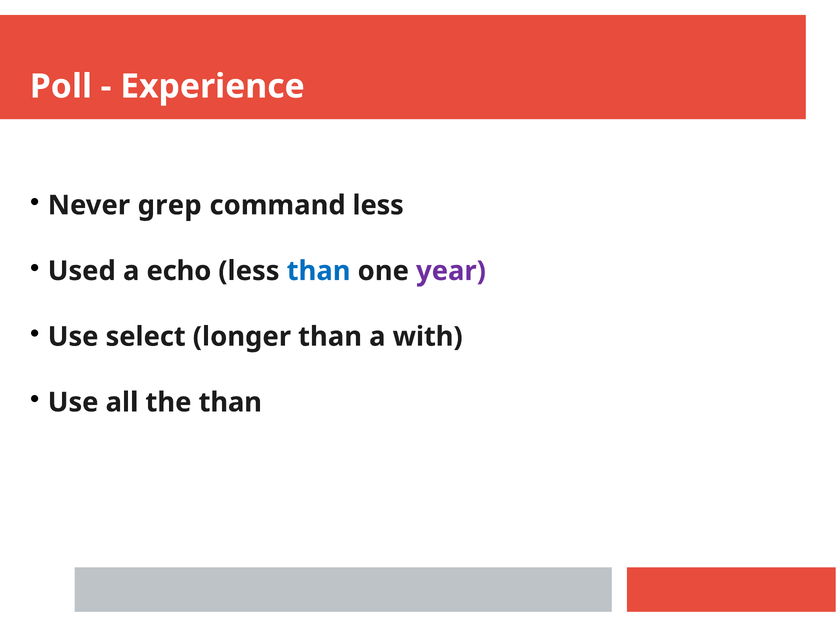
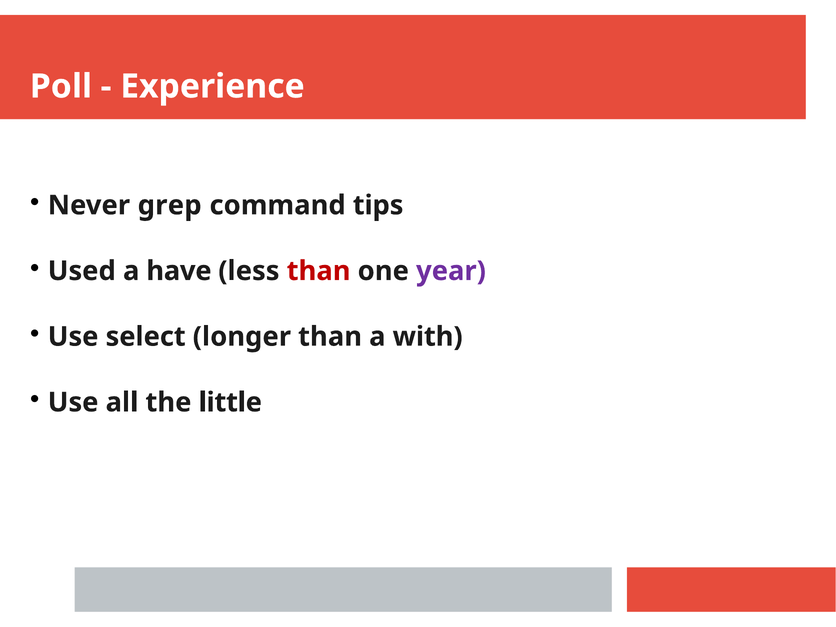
command less: less -> tips
echo: echo -> have
than at (319, 271) colour: blue -> red
the than: than -> little
